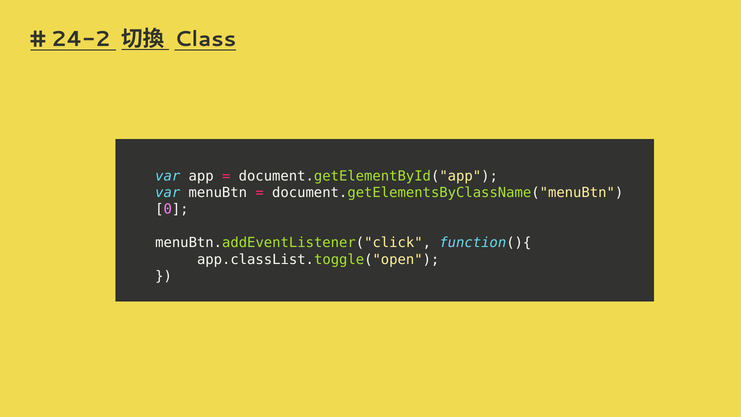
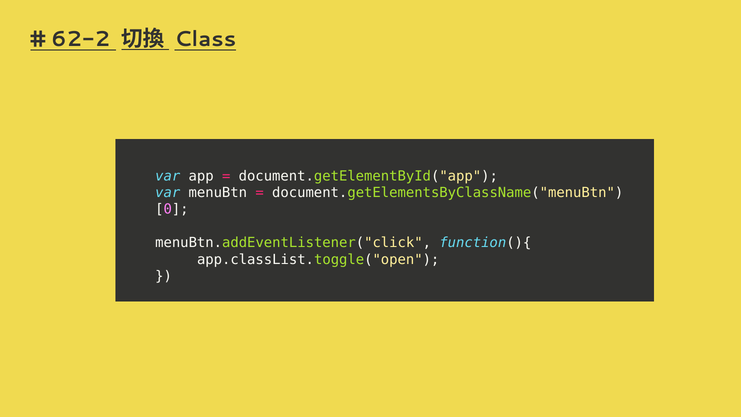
24-2: 24-2 -> 62-2
